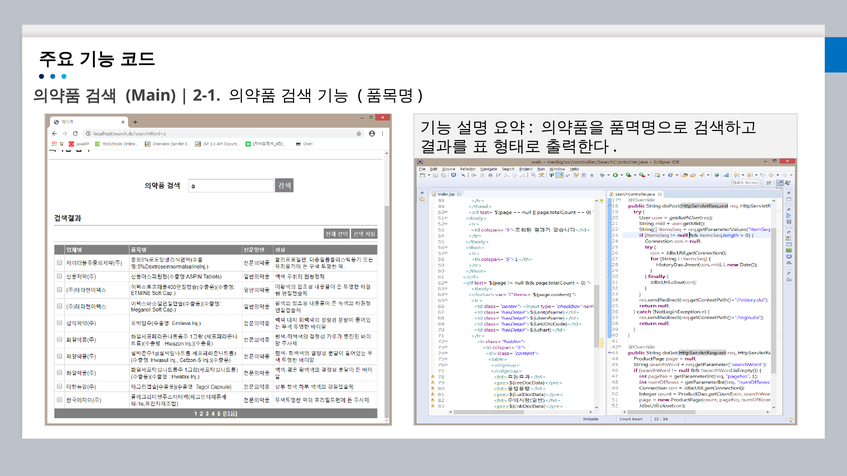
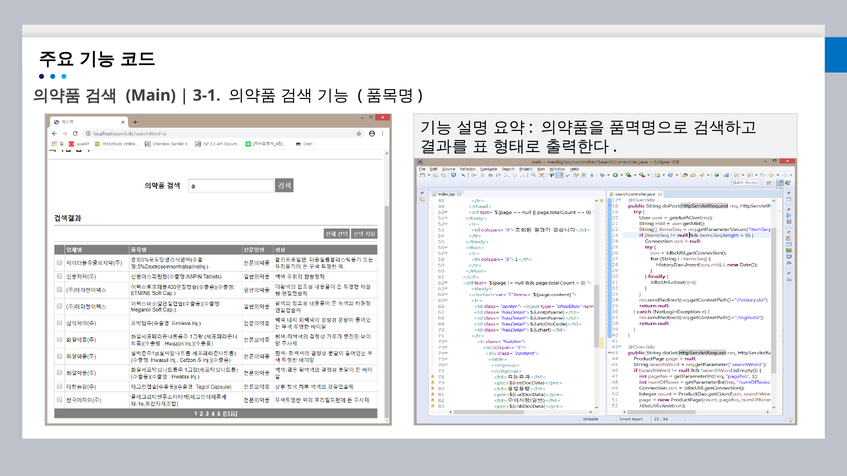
2-1: 2-1 -> 3-1
